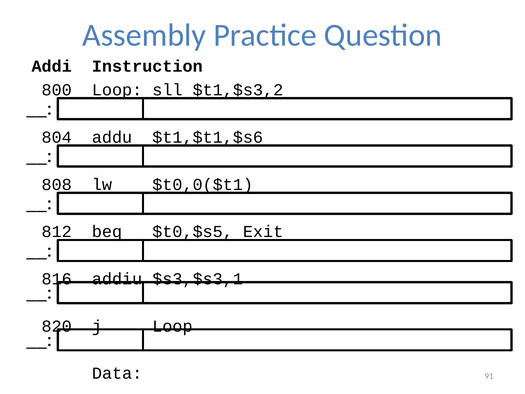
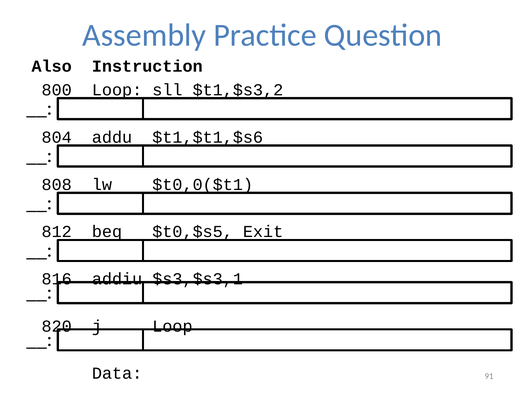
Addi: Addi -> Also
